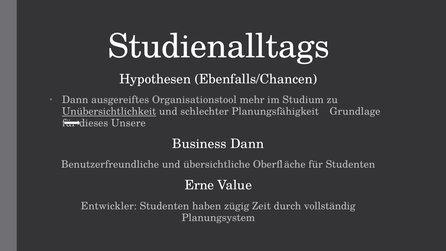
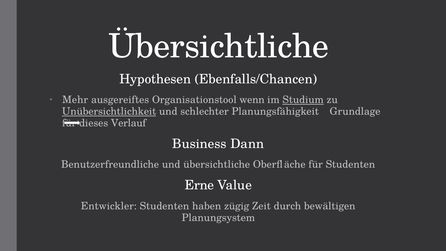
Studienalltags at (219, 46): Studienalltags -> Übersichtliche
Dann at (75, 100): Dann -> Mehr
mehr: mehr -> wenn
Studium underline: none -> present
Unsere: Unsere -> Verlauf
vollständig: vollständig -> bewältigen
